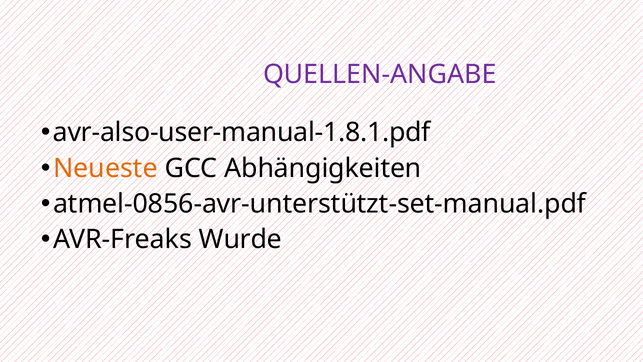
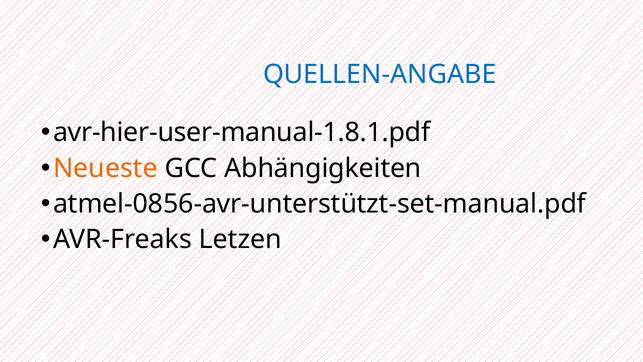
QUELLEN-ANGABE colour: purple -> blue
avr-also-user-manual-1.8.1.pdf: avr-also-user-manual-1.8.1.pdf -> avr-hier-user-manual-1.8.1.pdf
Wurde: Wurde -> Letzen
